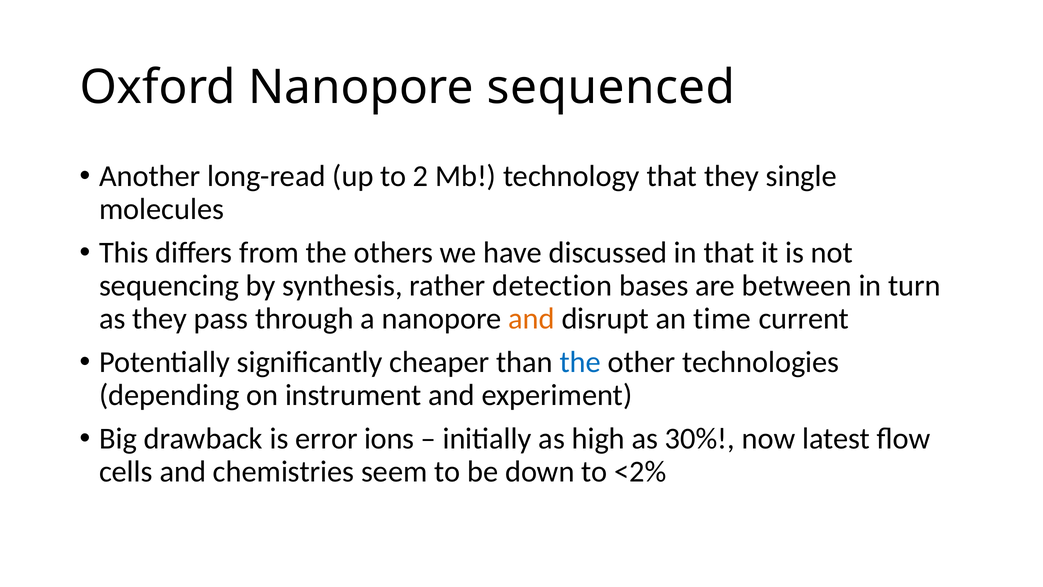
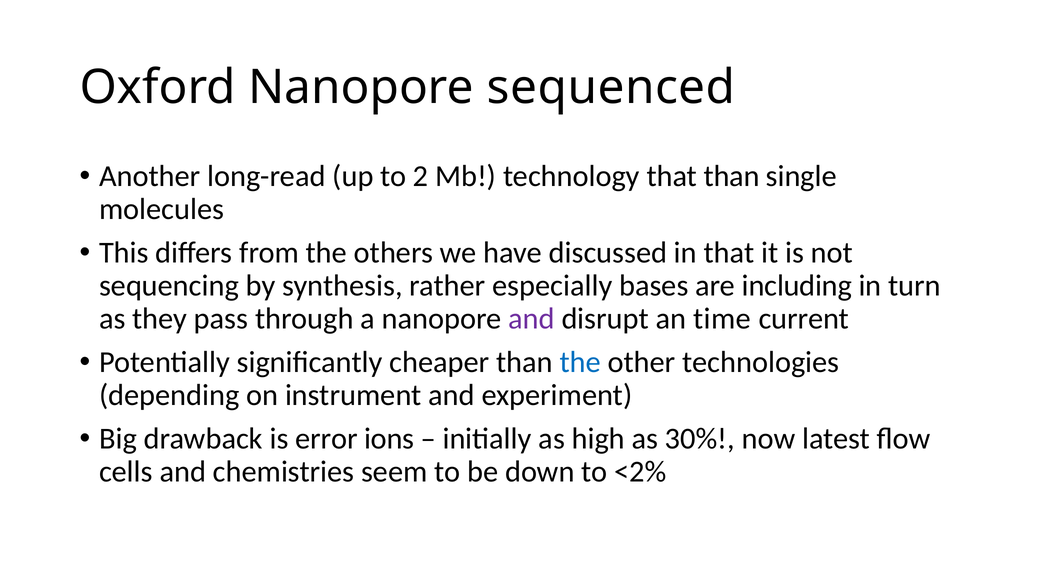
that they: they -> than
detection: detection -> especially
between: between -> including
and at (531, 318) colour: orange -> purple
